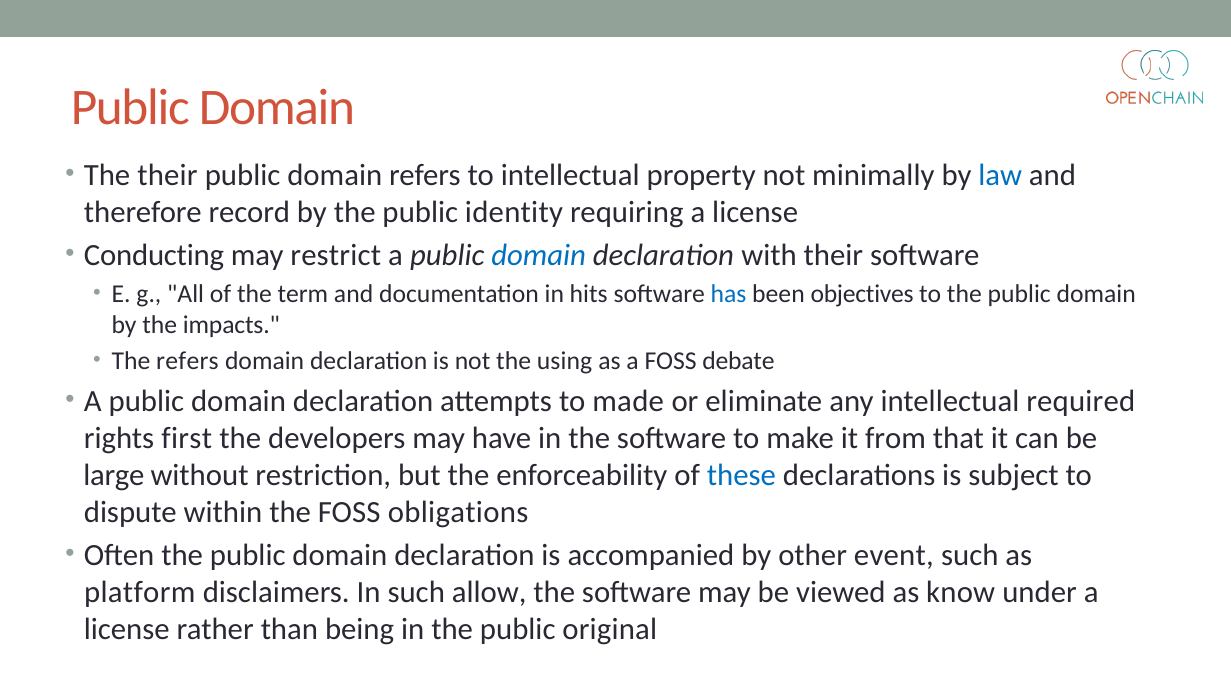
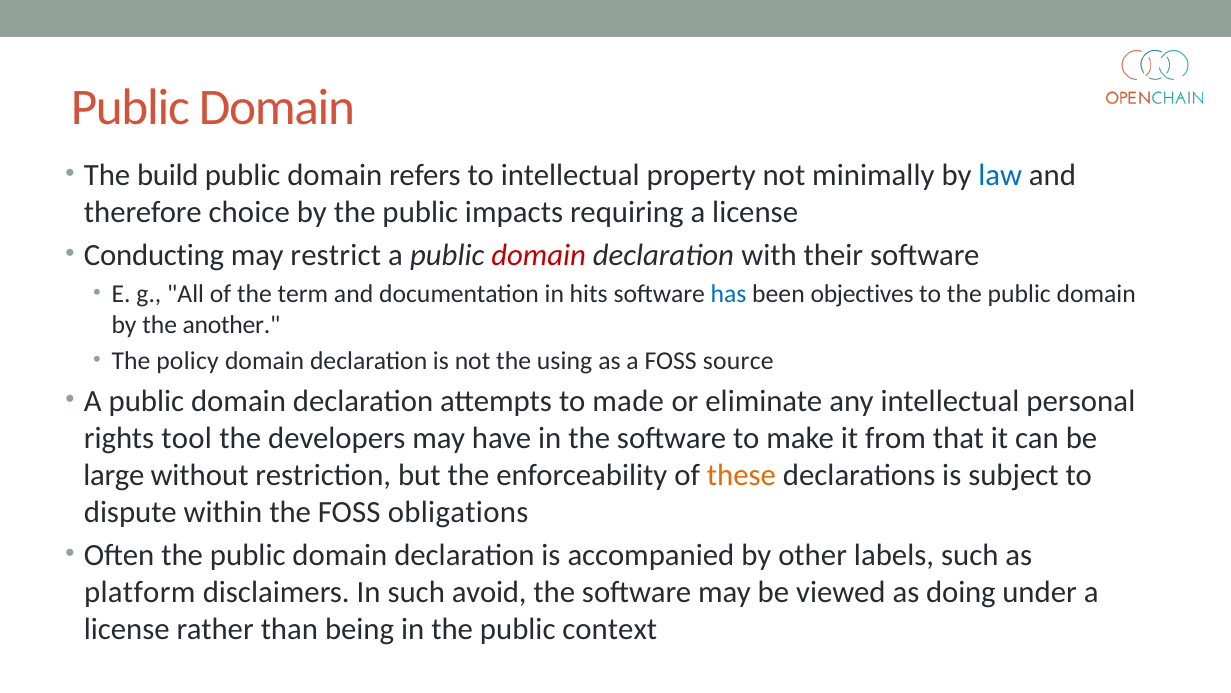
The their: their -> build
record: record -> choice
identity: identity -> impacts
domain at (539, 255) colour: blue -> red
impacts: impacts -> another
The refers: refers -> policy
debate: debate -> source
required: required -> personal
first: first -> tool
these colour: blue -> orange
event: event -> labels
allow: allow -> avoid
know: know -> doing
original: original -> context
